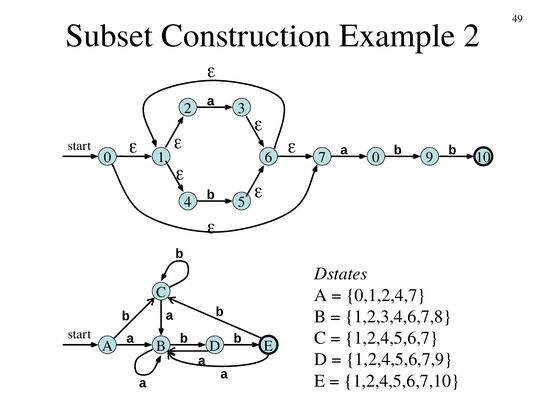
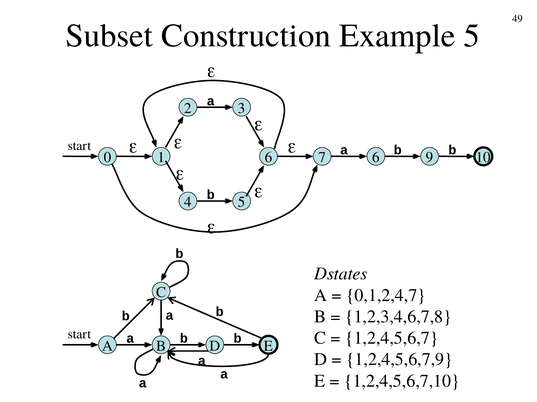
Example 2: 2 -> 5
7 0: 0 -> 6
